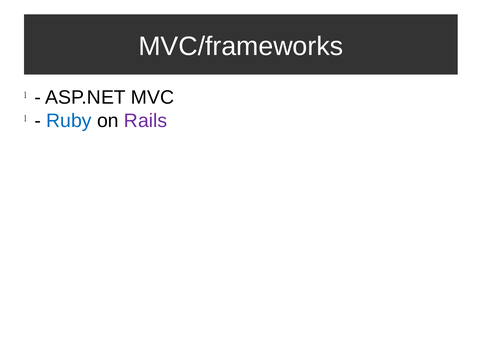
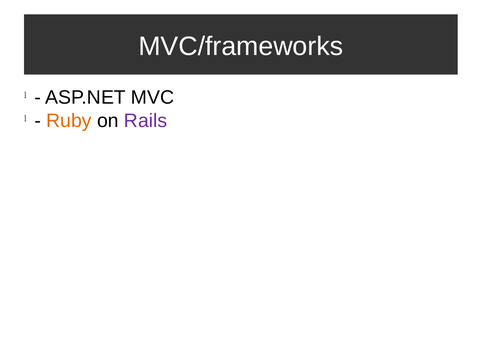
Ruby colour: blue -> orange
